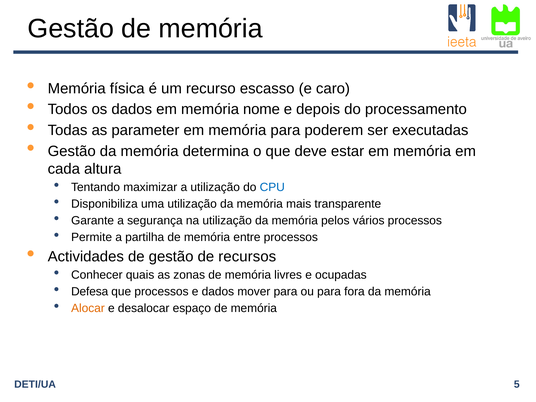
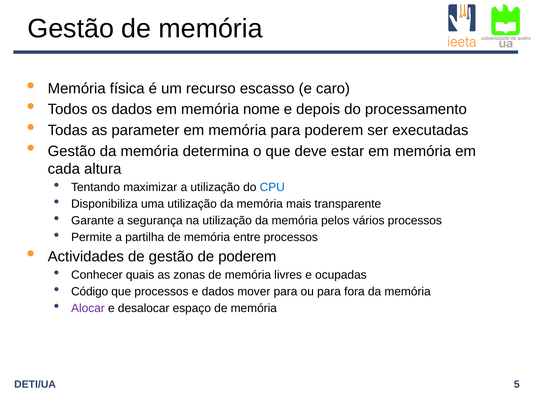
de recursos: recursos -> poderem
Defesa: Defesa -> Código
Alocar colour: orange -> purple
